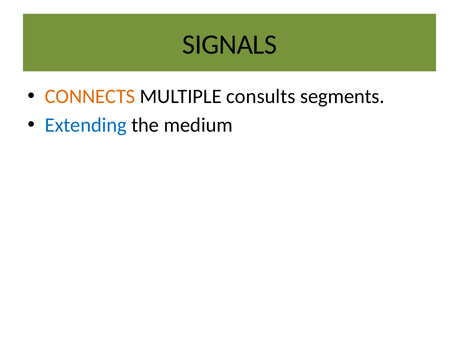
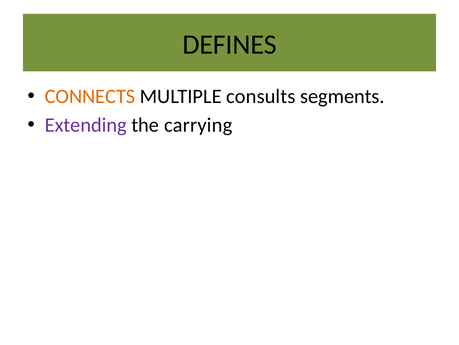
SIGNALS: SIGNALS -> DEFINES
Extending colour: blue -> purple
medium: medium -> carrying
